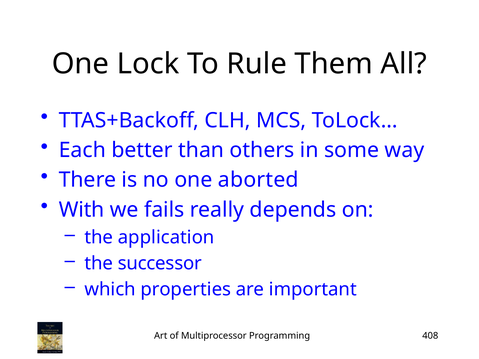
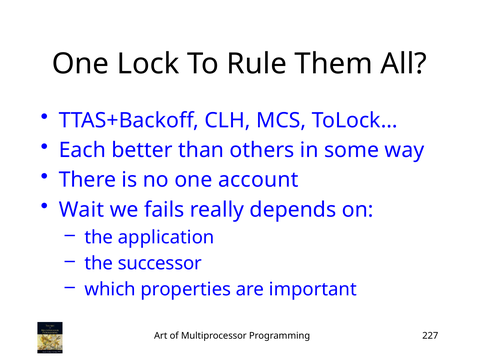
aborted: aborted -> account
With: With -> Wait
408: 408 -> 227
